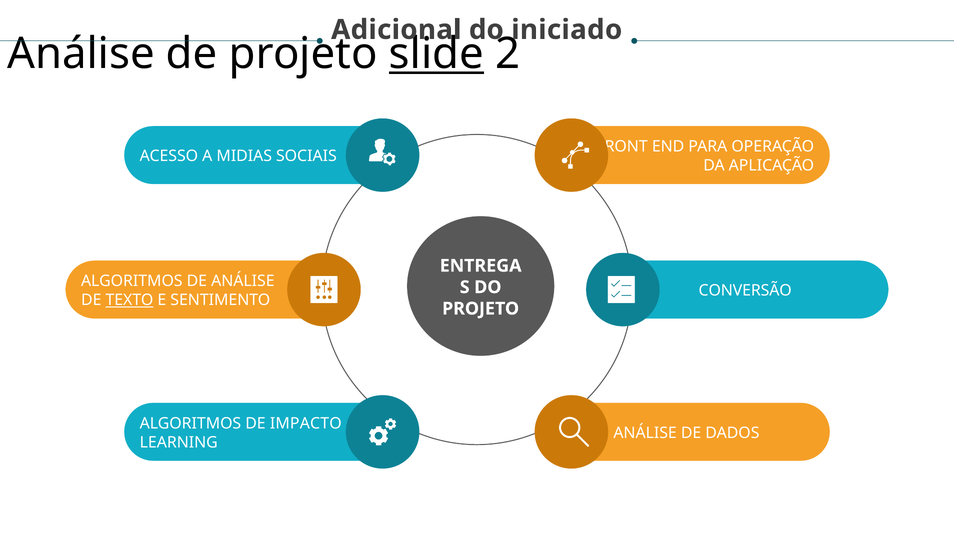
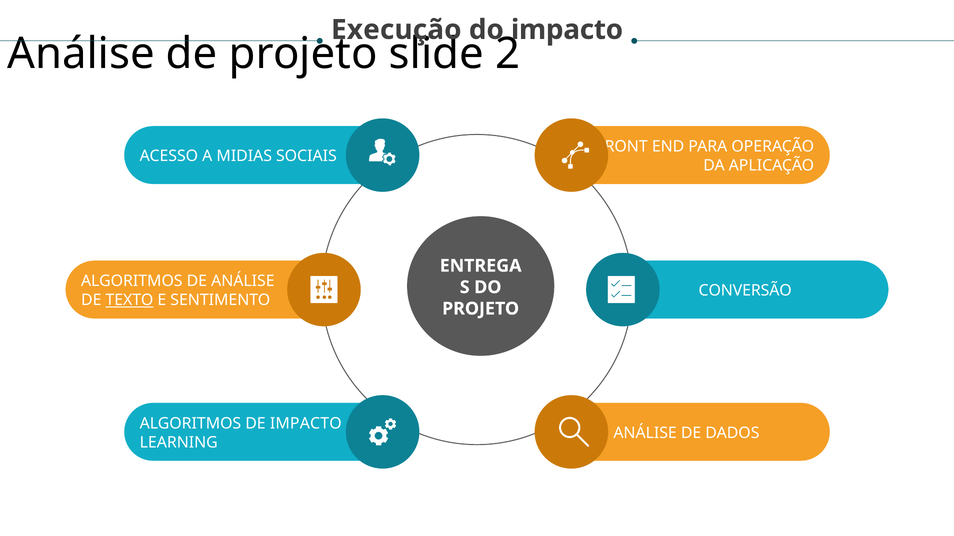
Adicional: Adicional -> Execução
do iniciado: iniciado -> impacto
slide underline: present -> none
